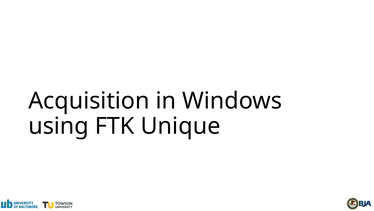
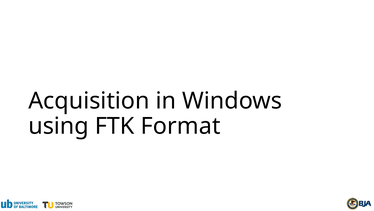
Unique: Unique -> Format
